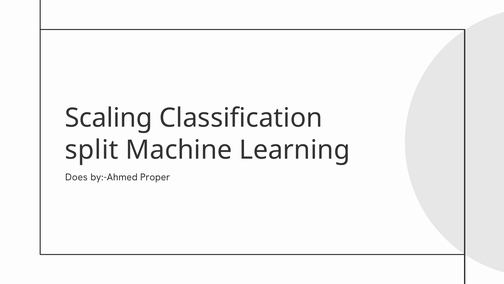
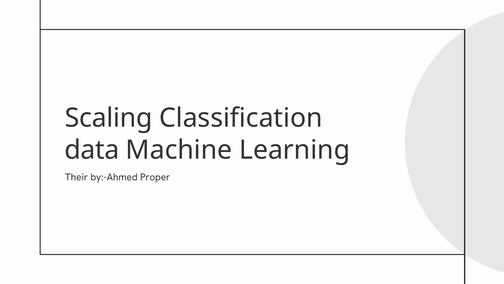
split: split -> data
Does: Does -> Their
